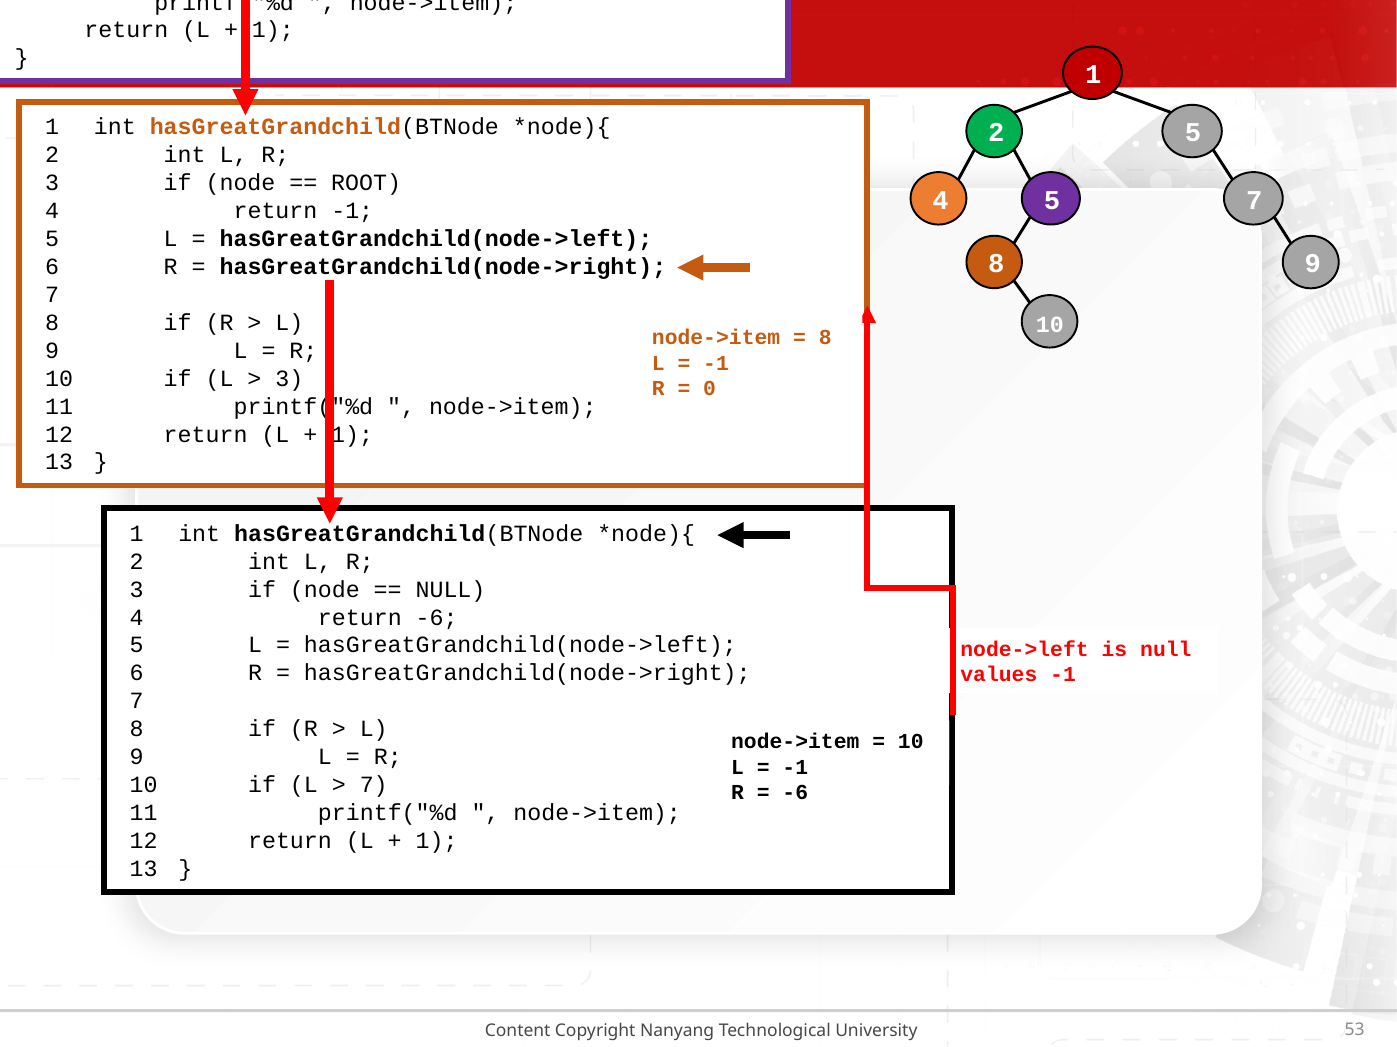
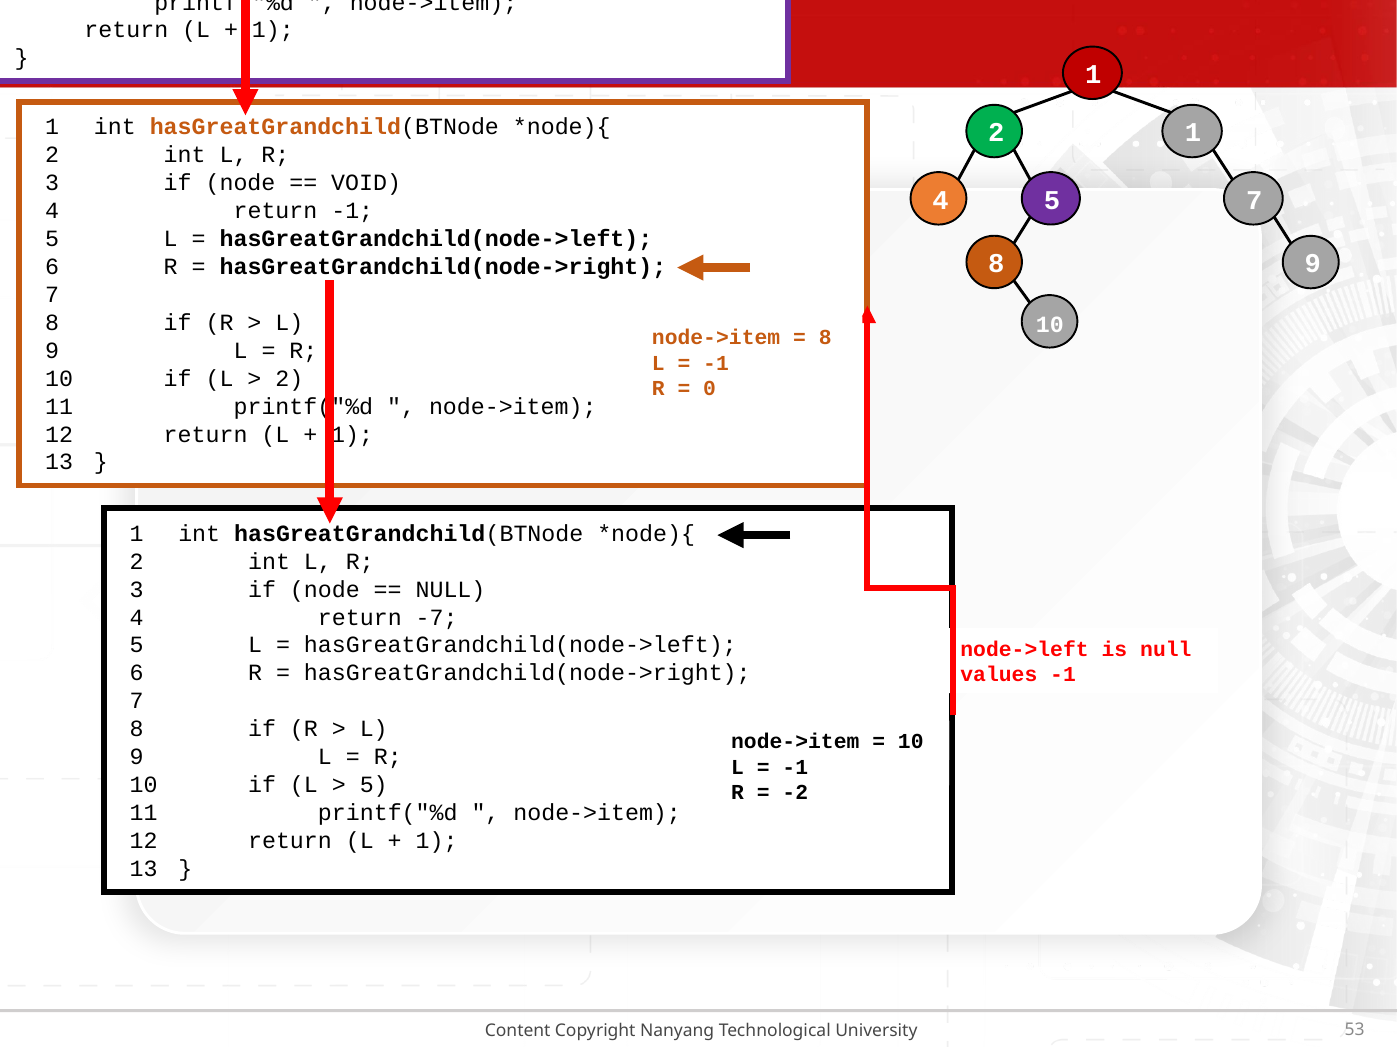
2 5: 5 -> 1
ROOT: ROOT -> VOID
3 at (289, 379): 3 -> 2
return -6: -6 -> -7
7 at (374, 785): 7 -> 5
-6 at (795, 793): -6 -> -2
